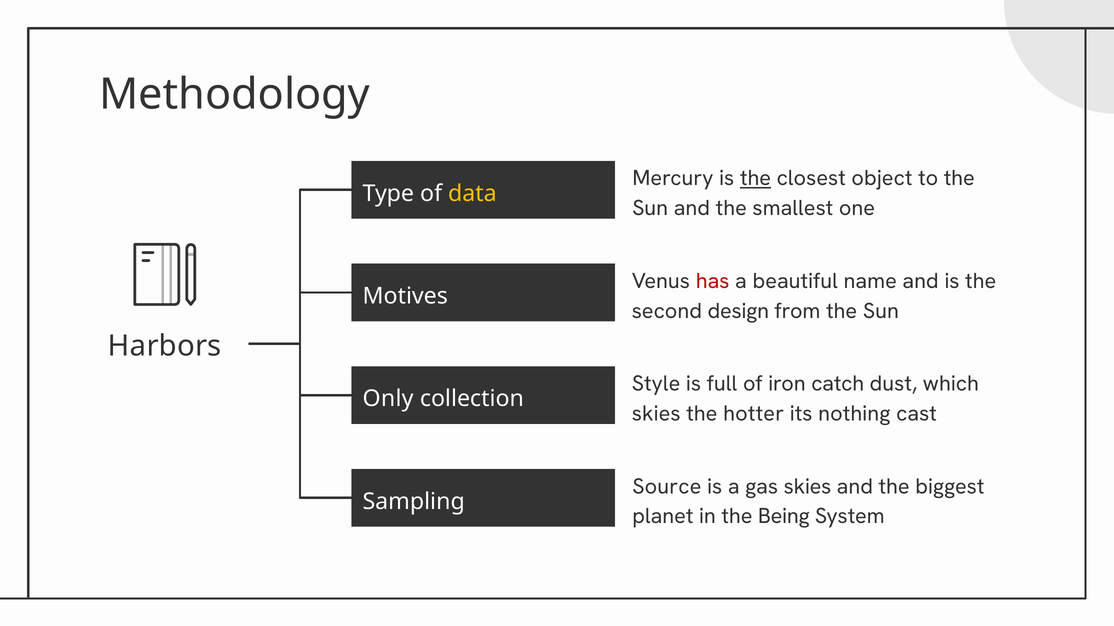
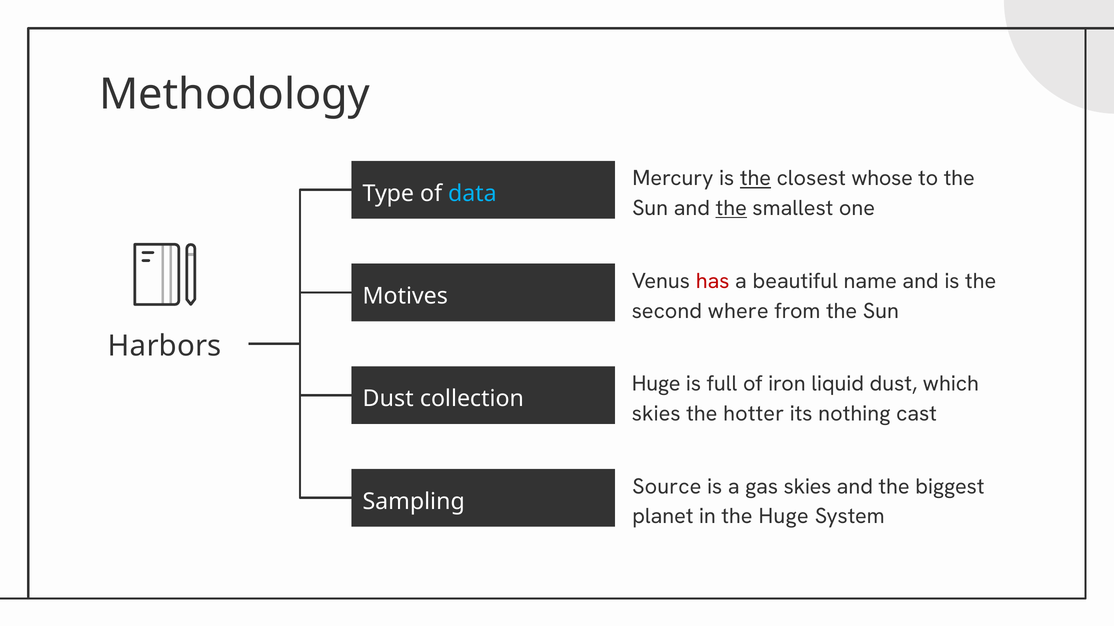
object: object -> whose
data colour: yellow -> light blue
the at (731, 208) underline: none -> present
design: design -> where
Style at (656, 384): Style -> Huge
catch: catch -> liquid
Only at (388, 399): Only -> Dust
the Being: Being -> Huge
